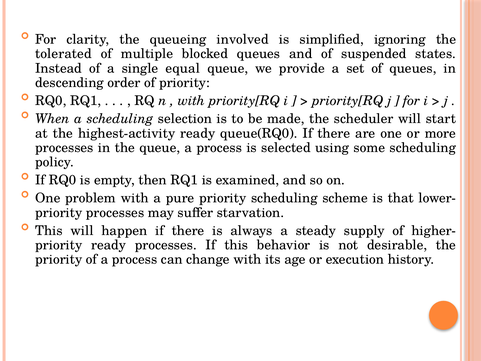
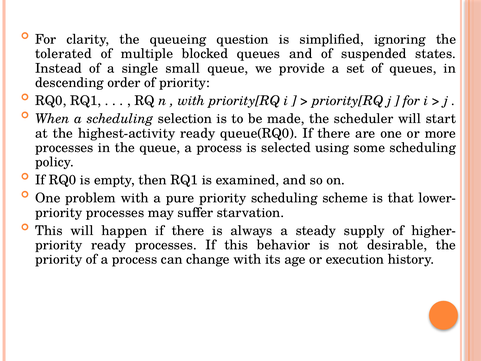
involved: involved -> question
equal: equal -> small
